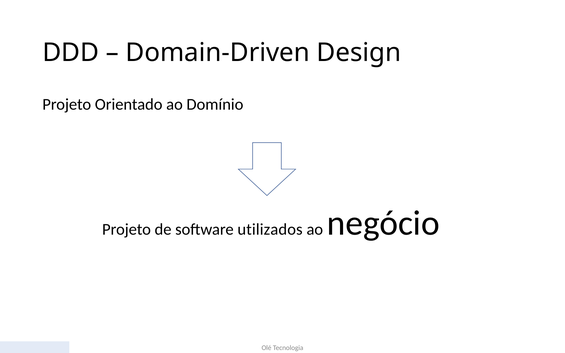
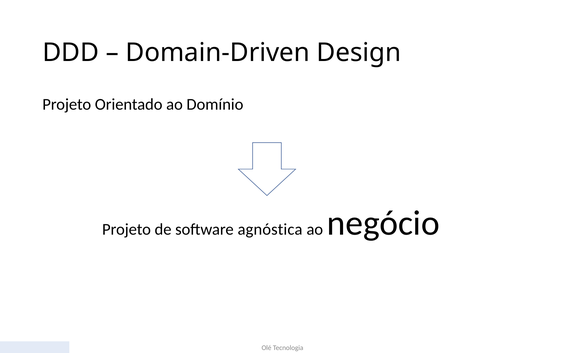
utilizados: utilizados -> agnóstica
